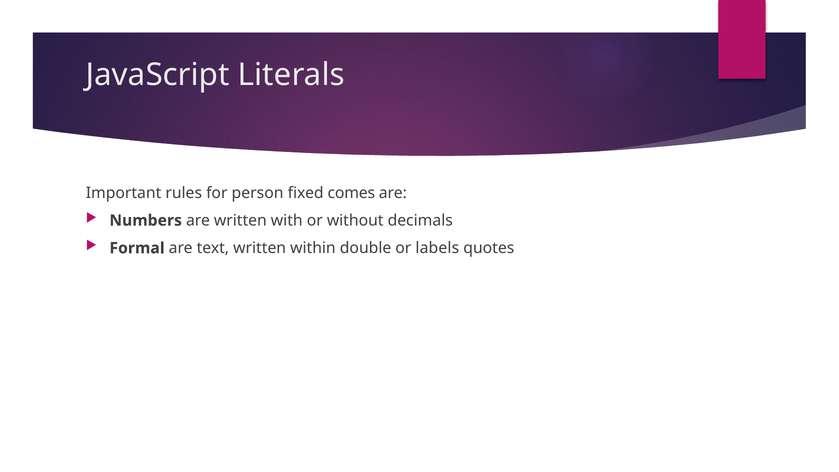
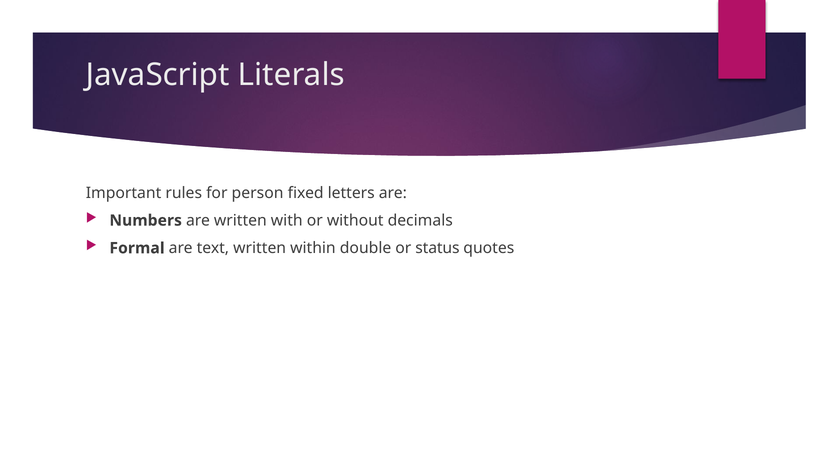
comes: comes -> letters
labels: labels -> status
